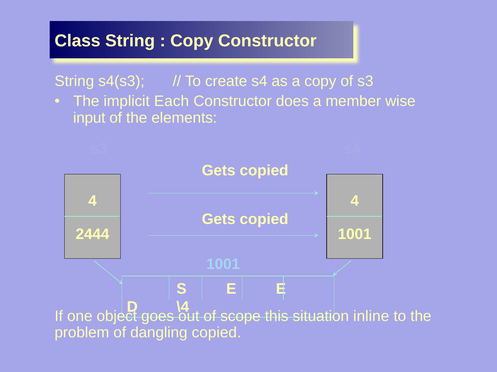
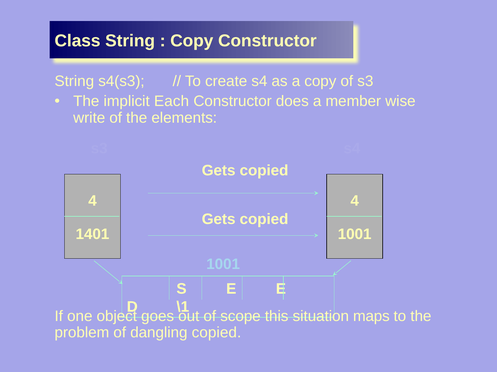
input: input -> write
2444: 2444 -> 1401
\4: \4 -> \1
inline: inline -> maps
